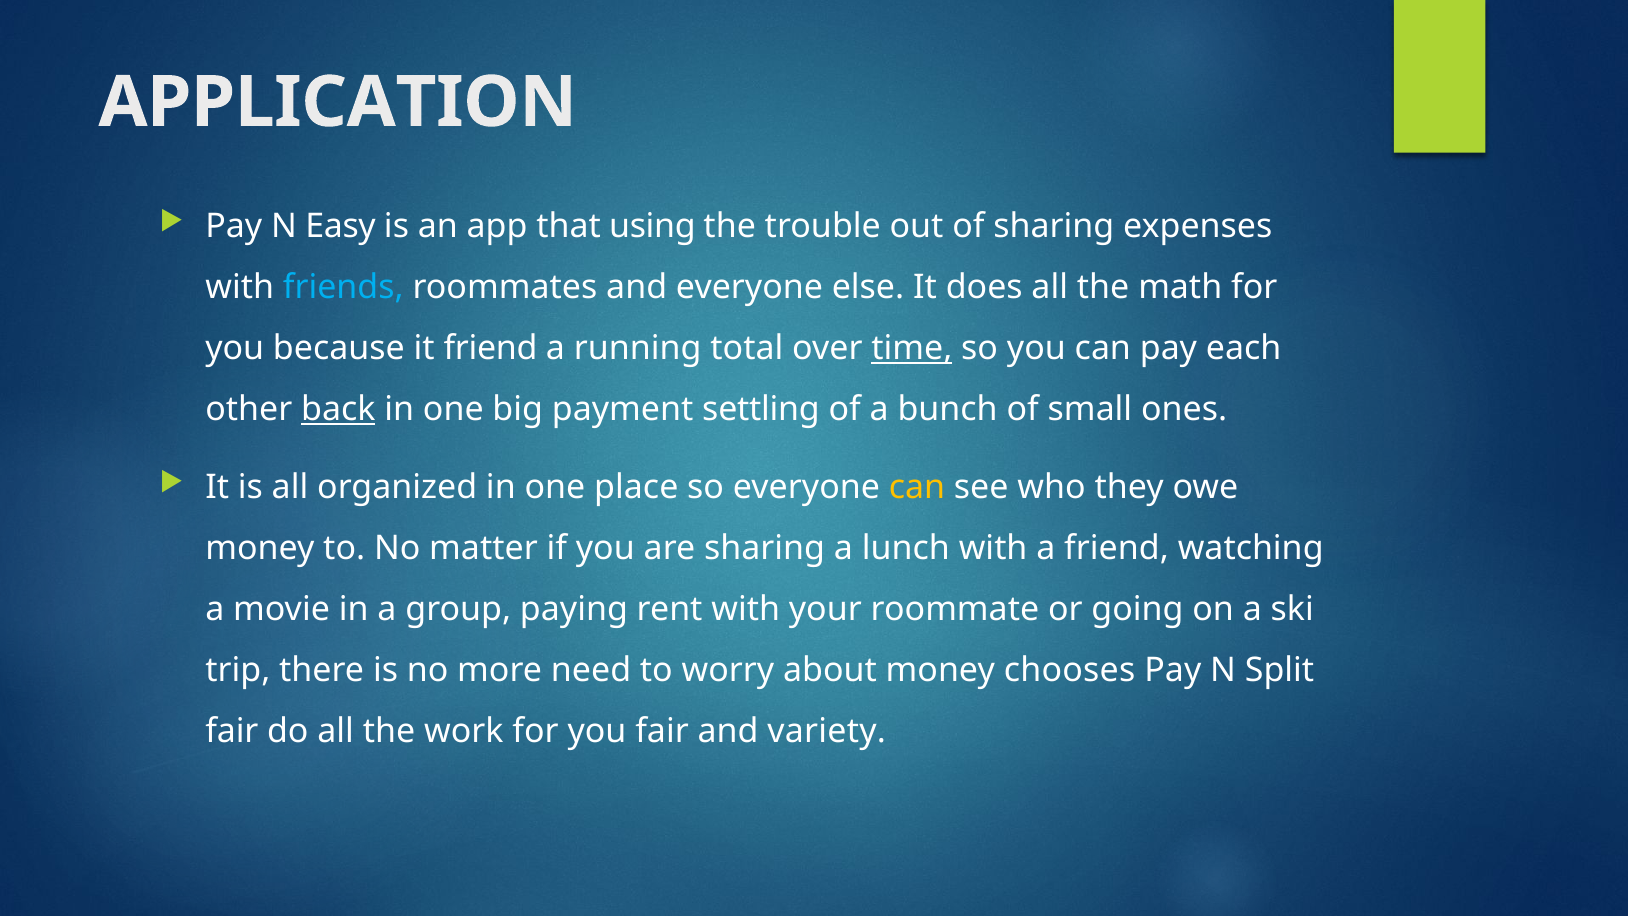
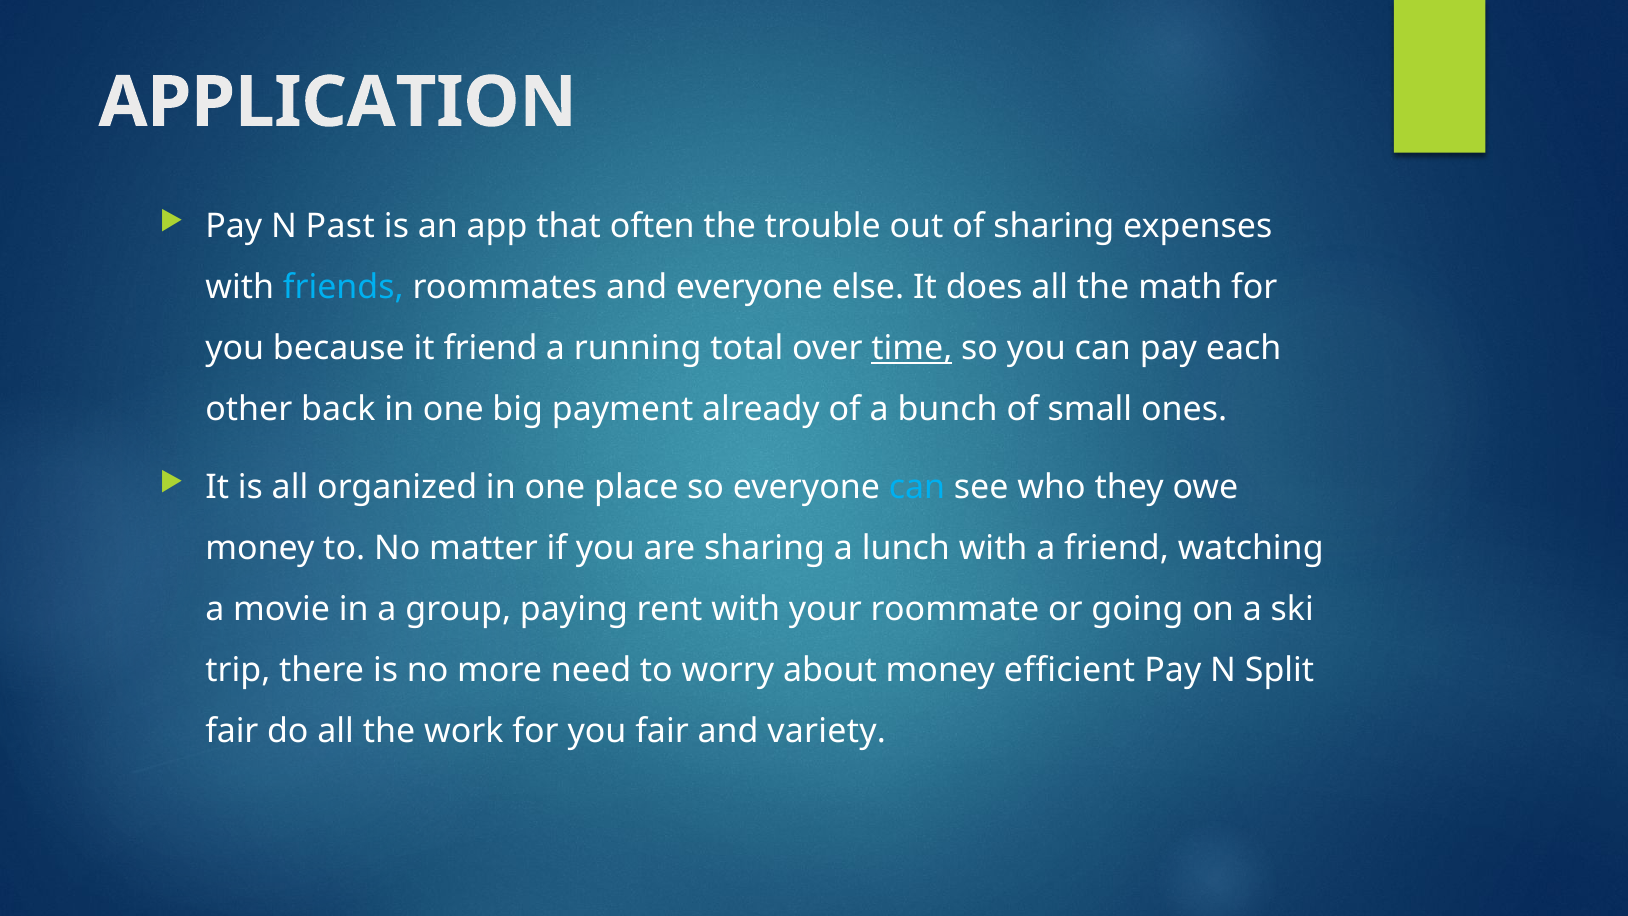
Easy: Easy -> Past
using: using -> often
back underline: present -> none
settling: settling -> already
can at (917, 487) colour: yellow -> light blue
chooses: chooses -> efficient
